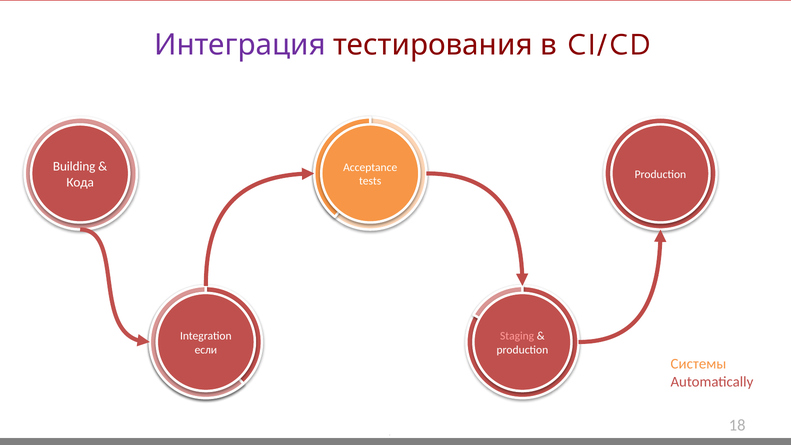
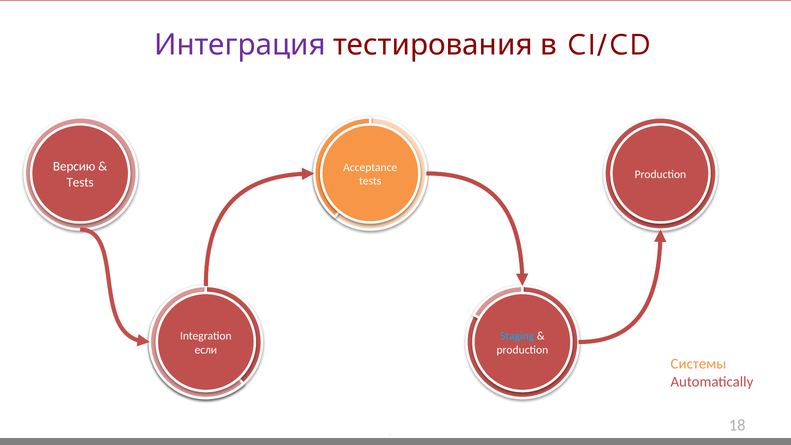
Building: Building -> Версию
Кода at (80, 182): Кода -> Tests
Staging colour: pink -> light blue
